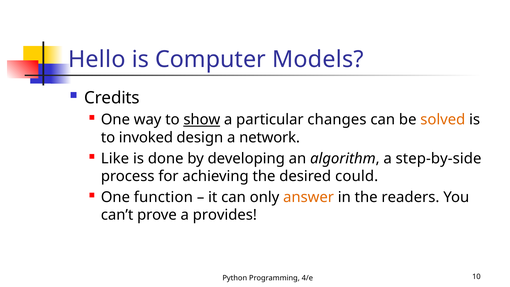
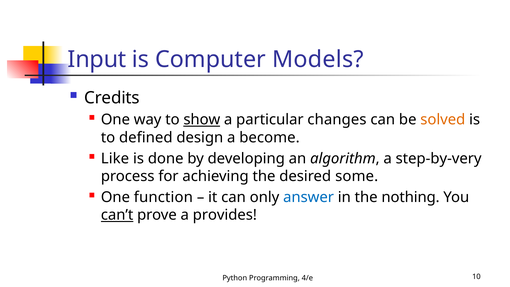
Hello: Hello -> Input
invoked: invoked -> defined
network: network -> become
step-by-side: step-by-side -> step-by-very
could: could -> some
answer colour: orange -> blue
readers: readers -> nothing
can’t underline: none -> present
